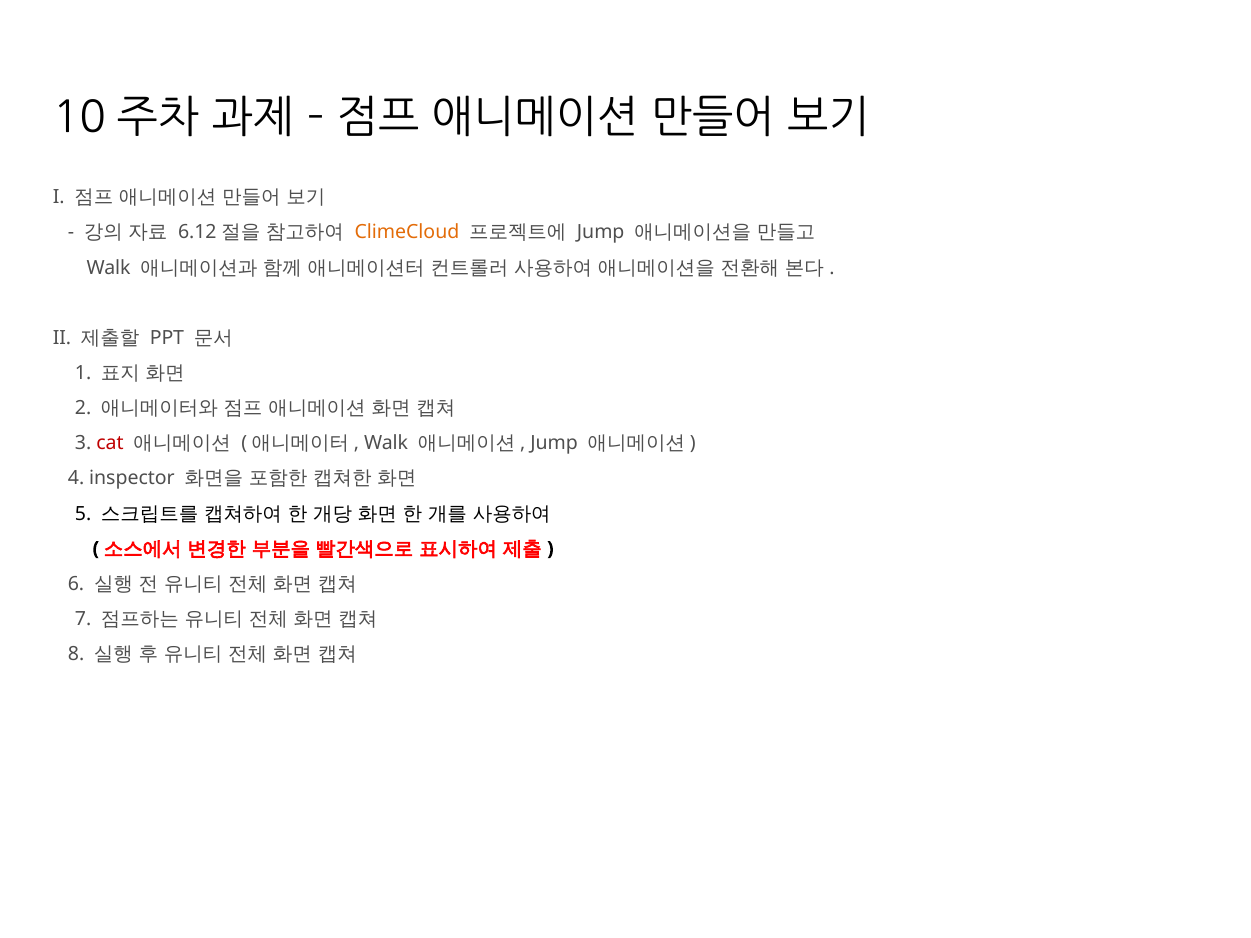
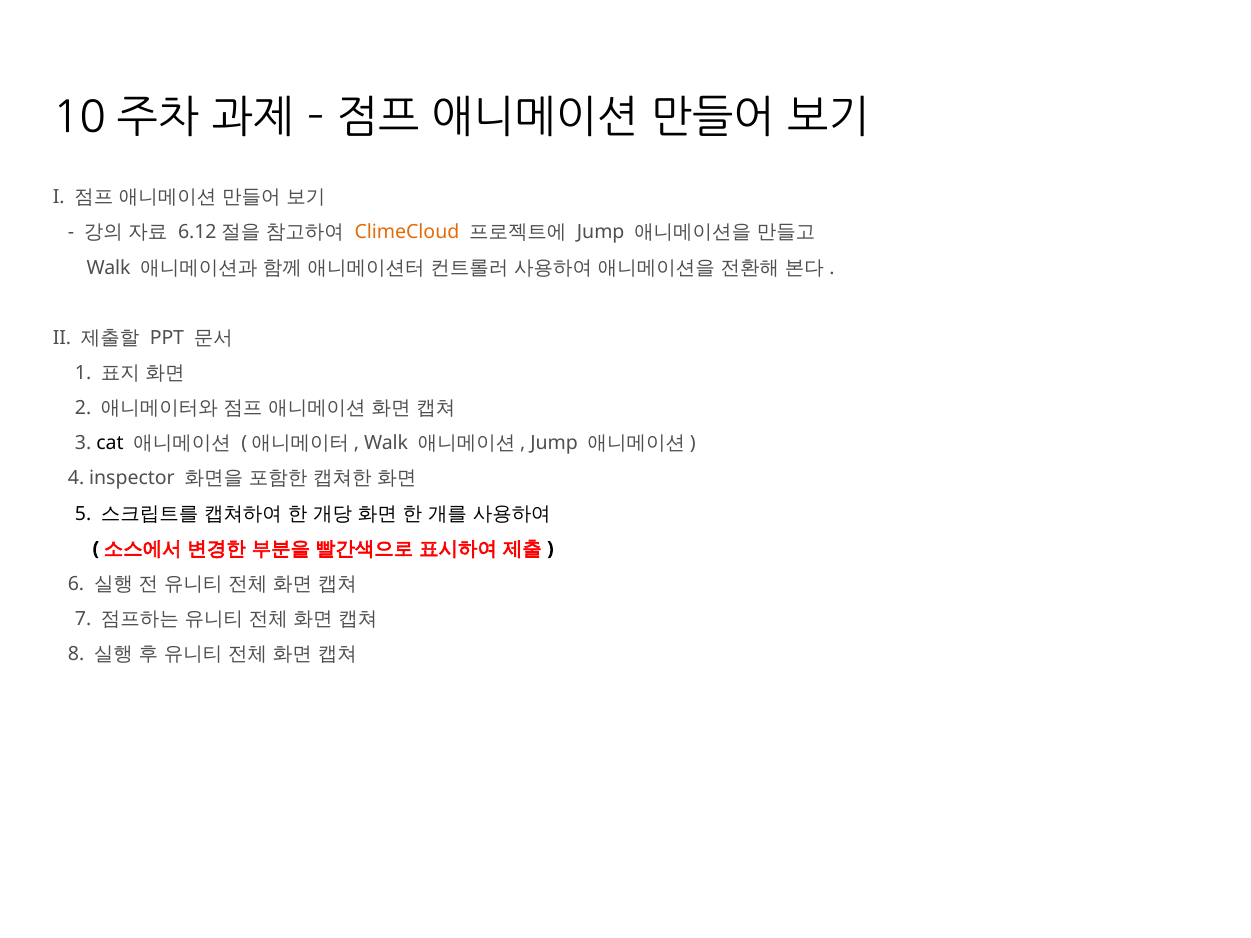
cat colour: red -> black
